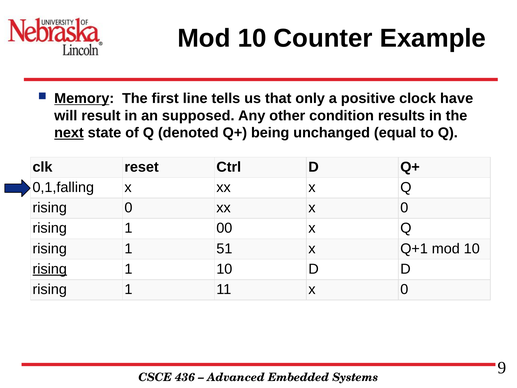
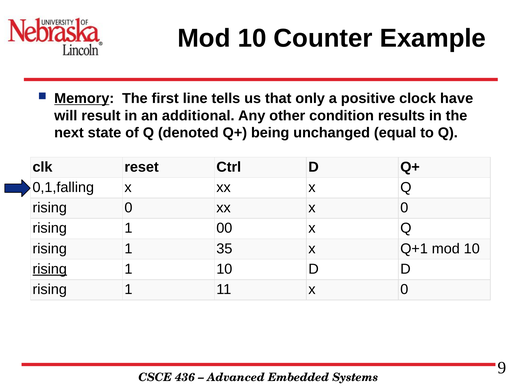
supposed: supposed -> additional
next underline: present -> none
51: 51 -> 35
